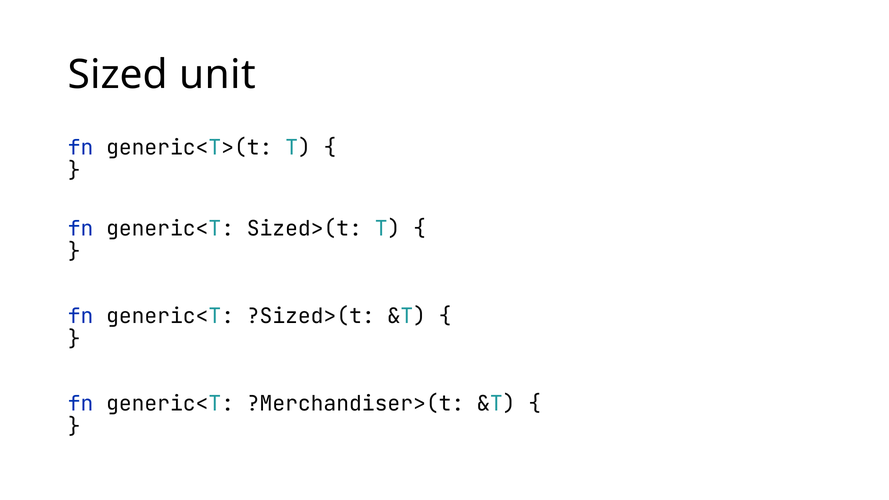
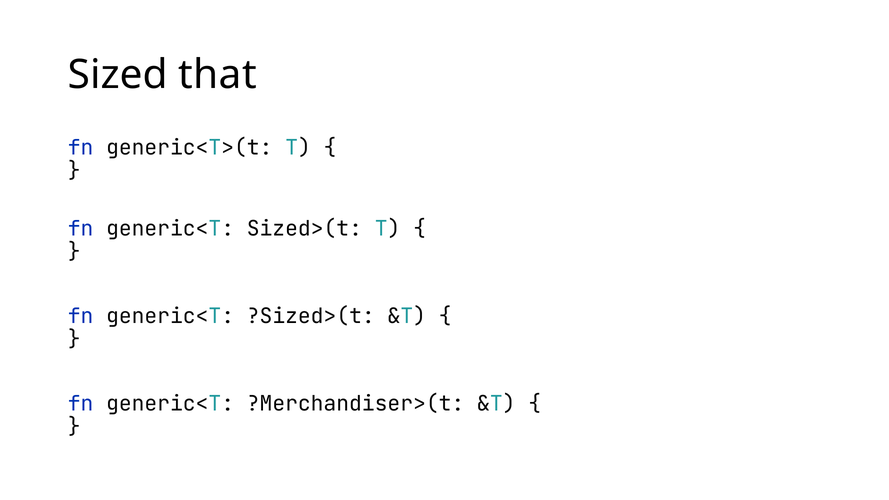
unit: unit -> that
